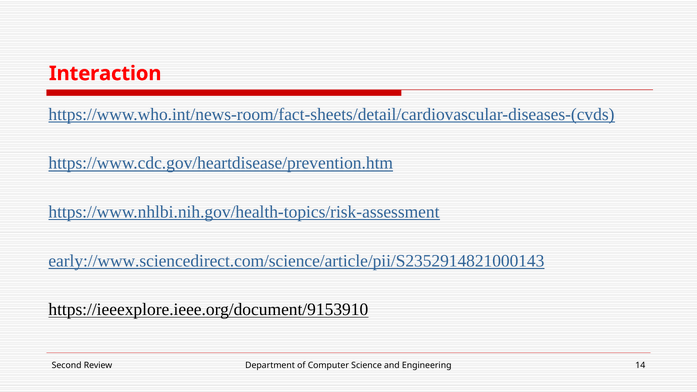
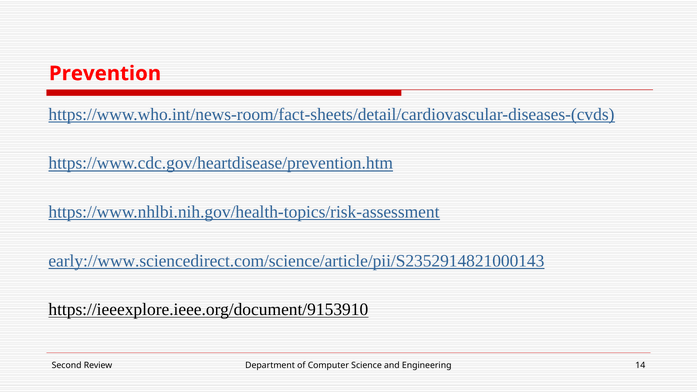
Interaction: Interaction -> Prevention
